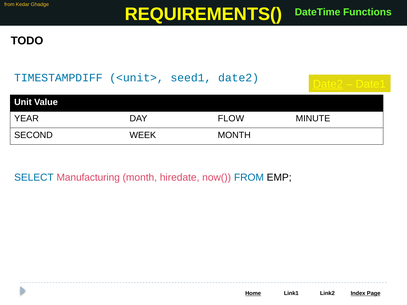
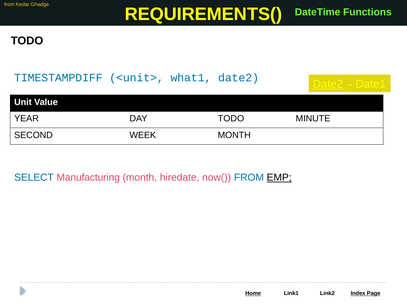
seed1: seed1 -> what1
DAY FLOW: FLOW -> TODO
EMP underline: none -> present
